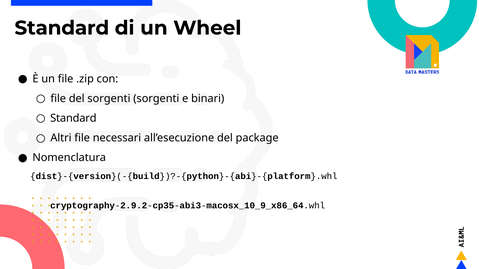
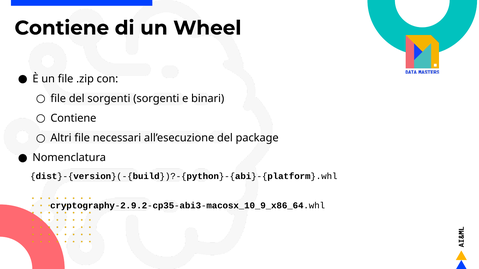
Standard at (62, 28): Standard -> Contiene
Standard at (73, 118): Standard -> Contiene
